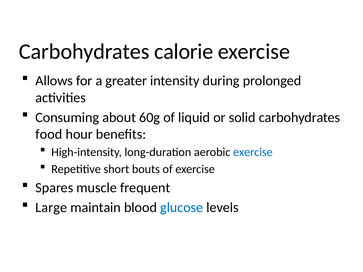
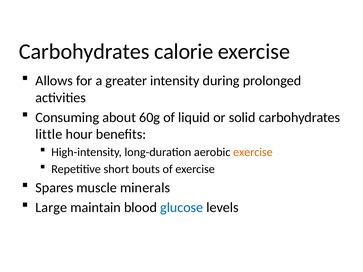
food: food -> little
exercise at (253, 152) colour: blue -> orange
frequent: frequent -> minerals
